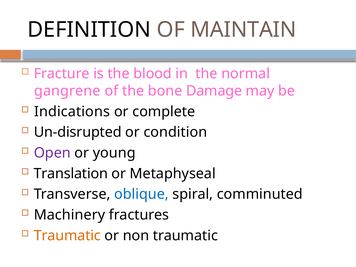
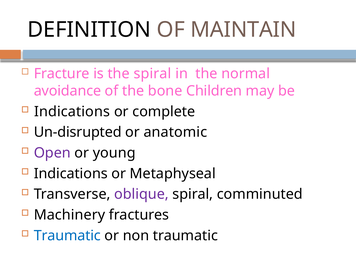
the blood: blood -> spiral
gangrene: gangrene -> avoidance
Damage: Damage -> Children
condition: condition -> anatomic
Translation at (71, 174): Translation -> Indications
oblique colour: blue -> purple
Traumatic at (67, 236) colour: orange -> blue
